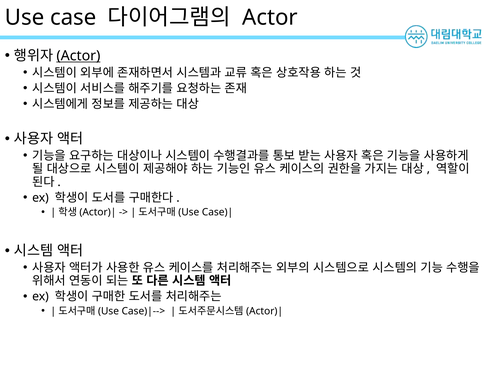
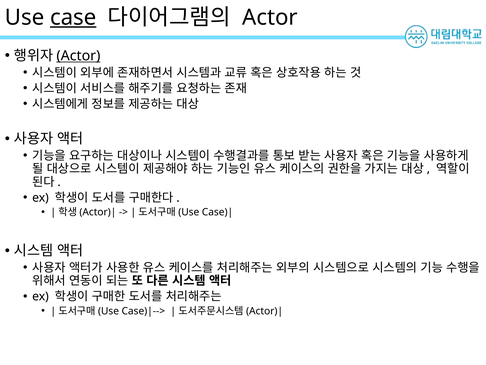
case underline: none -> present
